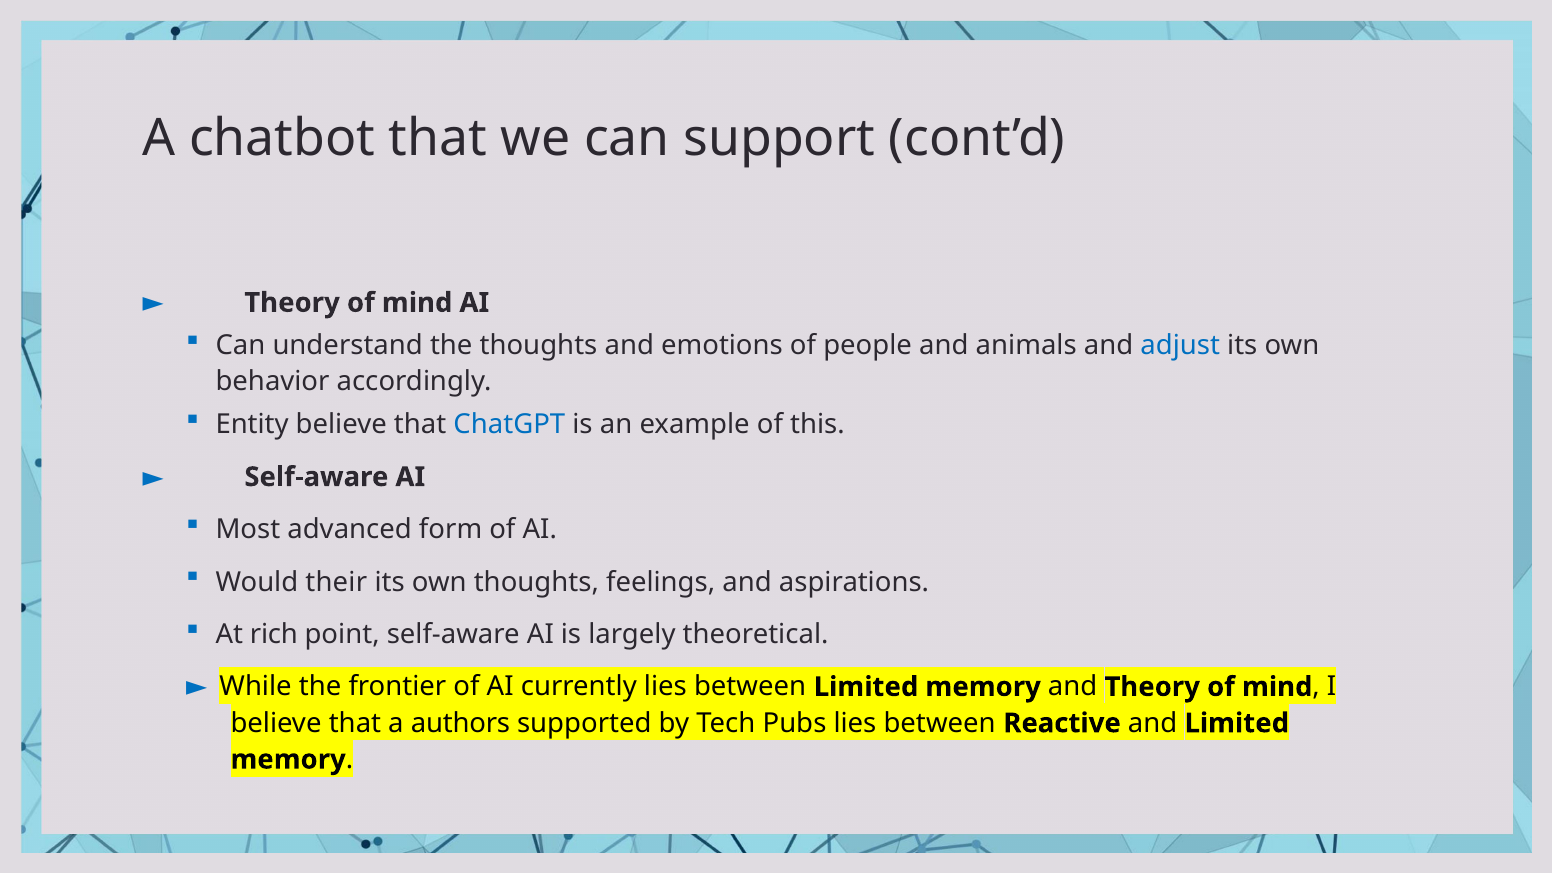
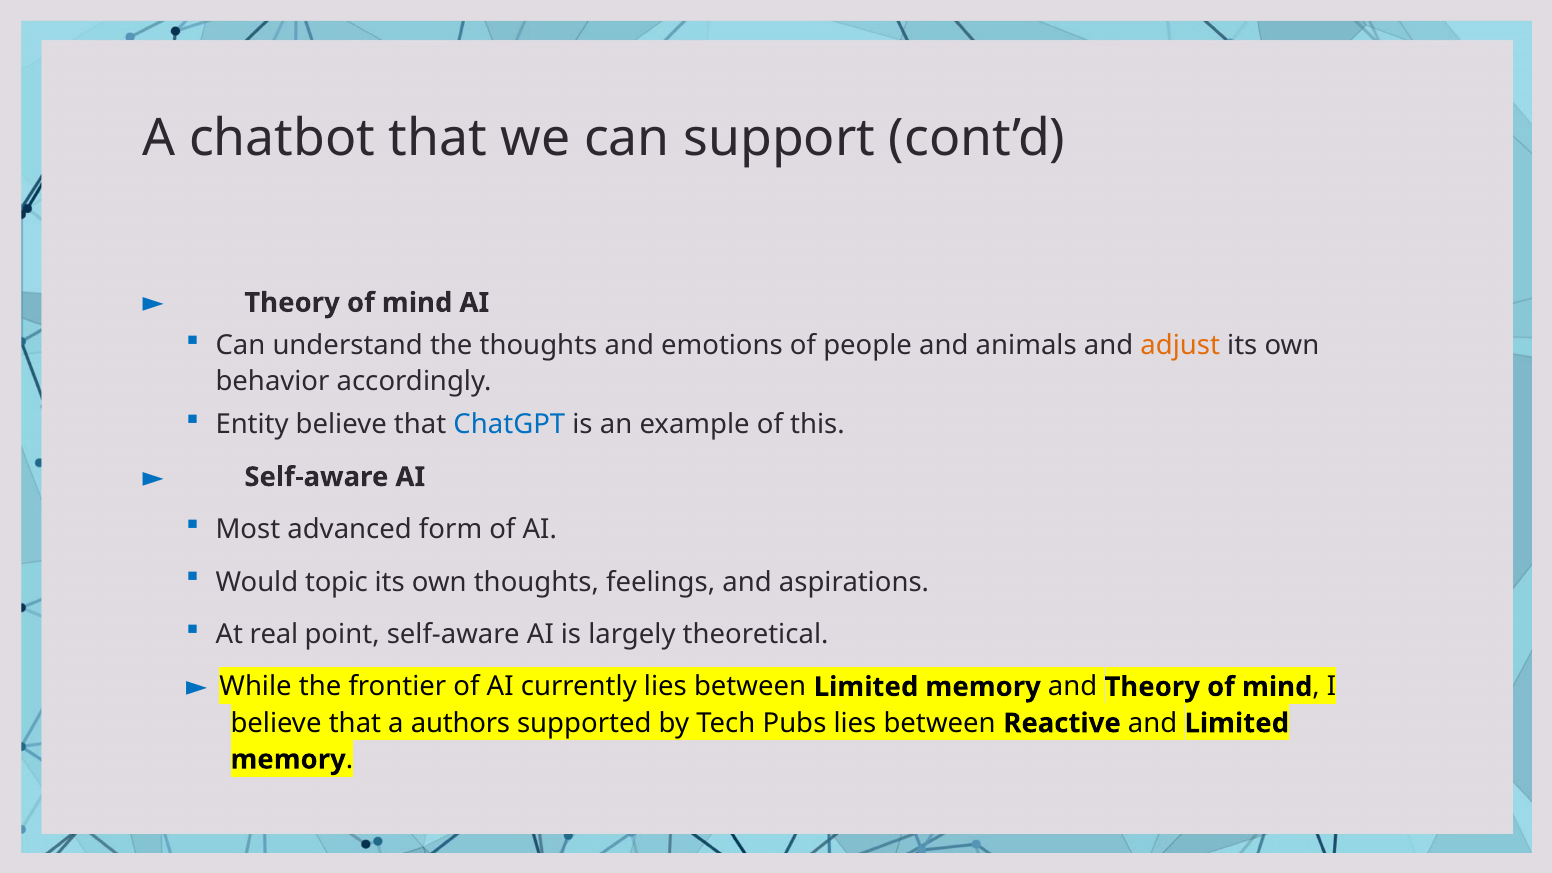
adjust colour: blue -> orange
their: their -> topic
rich: rich -> real
